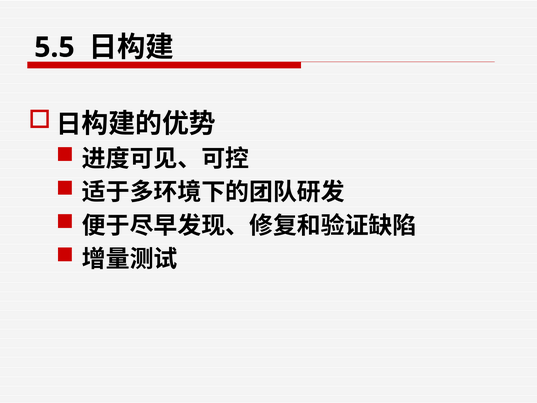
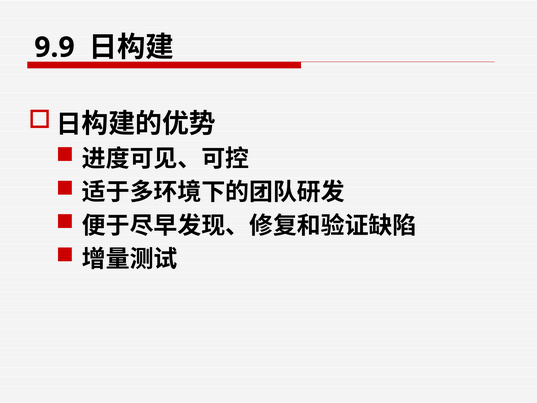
5.5: 5.5 -> 9.9
